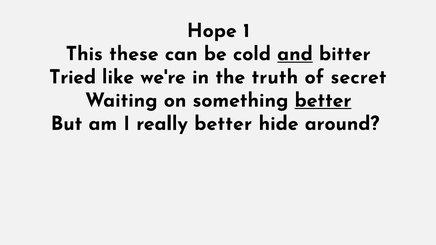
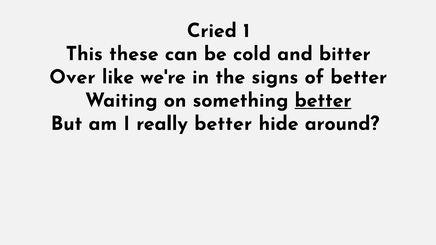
Hope: Hope -> Cried
and underline: present -> none
Tried: Tried -> Over
truth: truth -> signs
of secret: secret -> better
